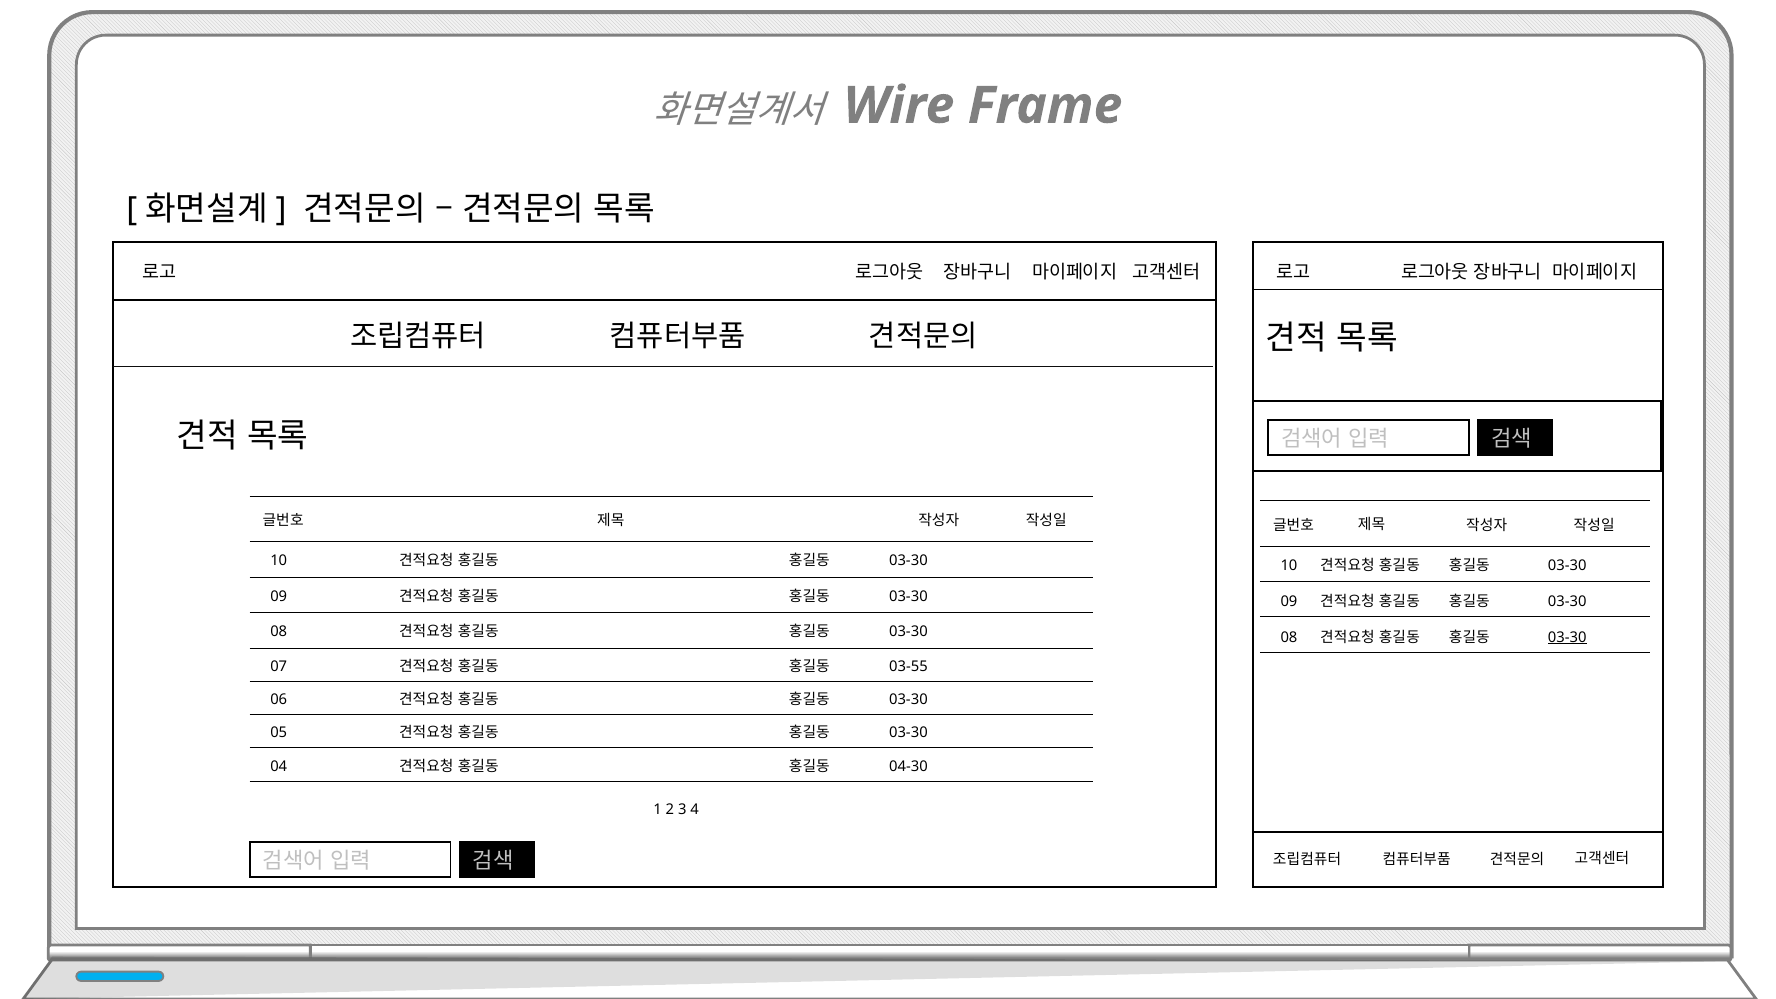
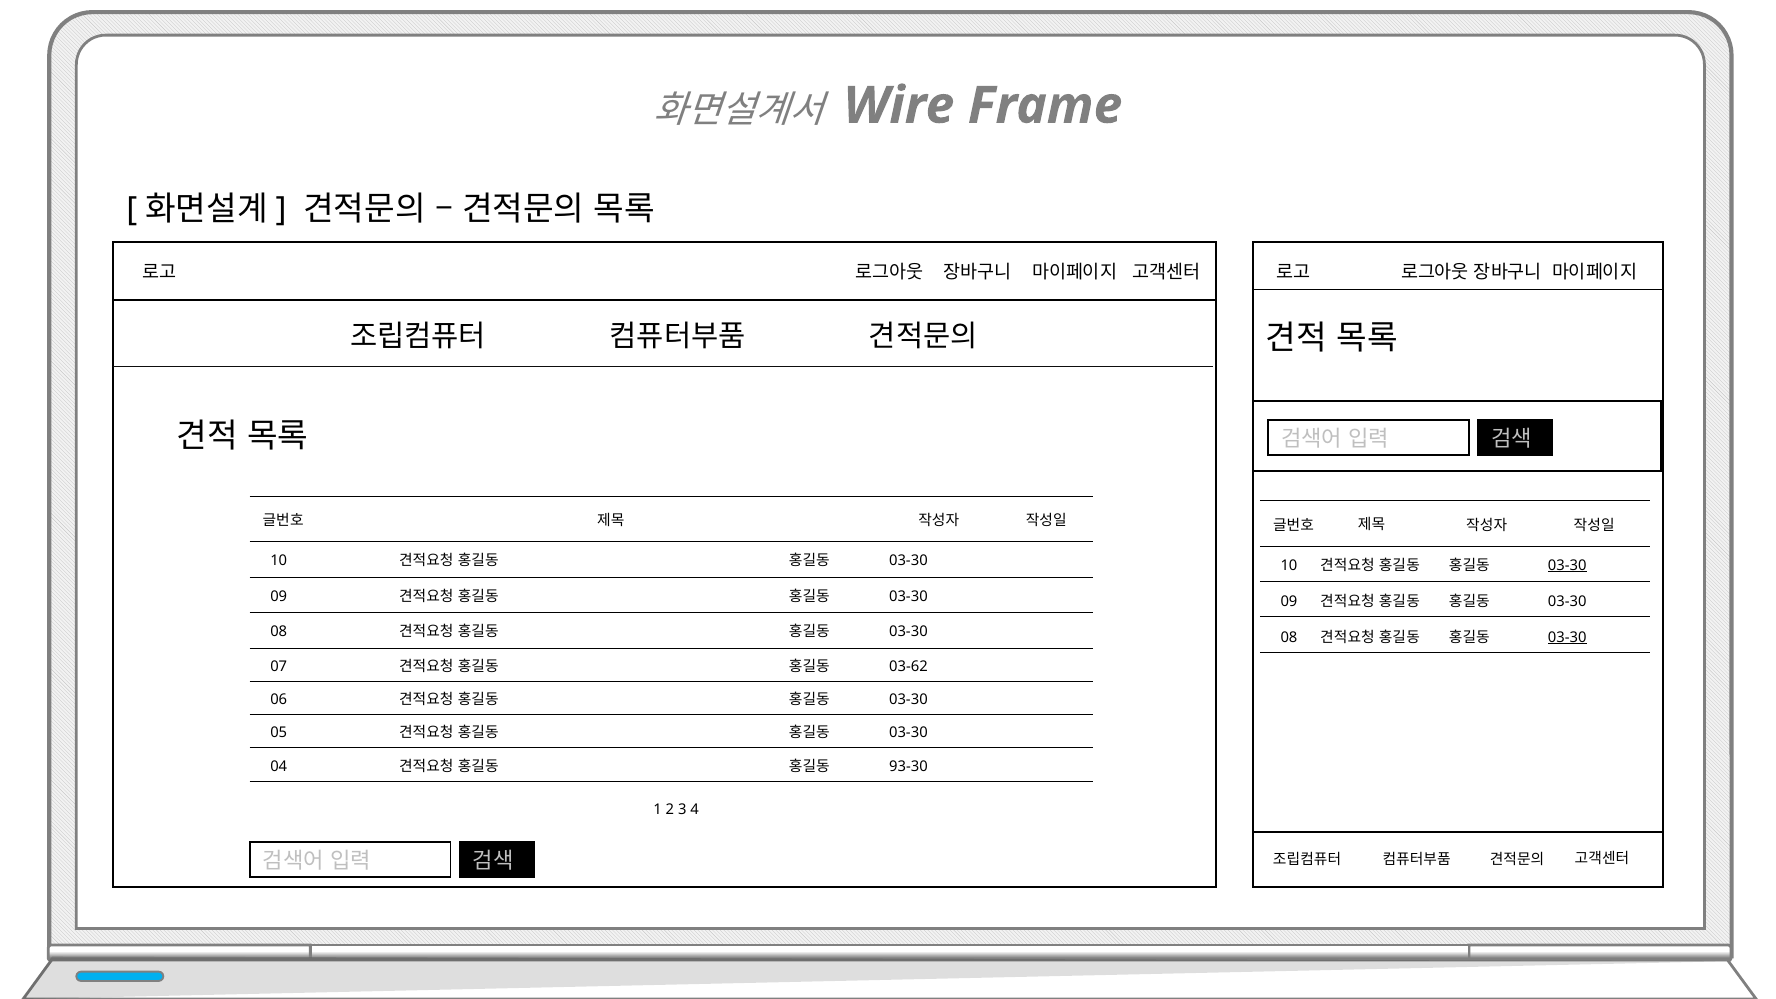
03-30 at (1567, 565) underline: none -> present
03-55: 03-55 -> 03-62
04-30: 04-30 -> 93-30
